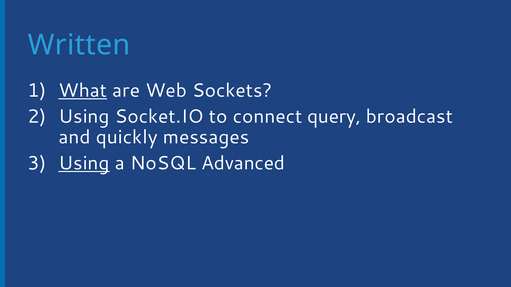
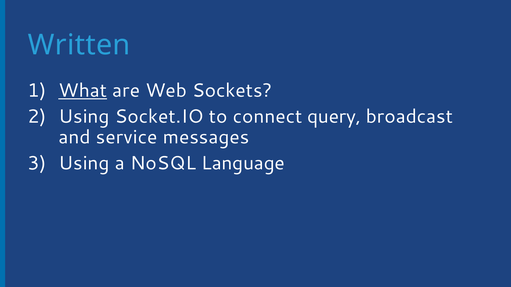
quickly: quickly -> service
Using at (84, 164) underline: present -> none
Advanced: Advanced -> Language
